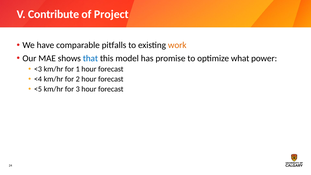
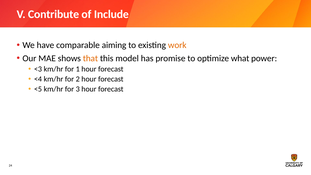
Project: Project -> Include
pitfalls: pitfalls -> aiming
that colour: blue -> orange
